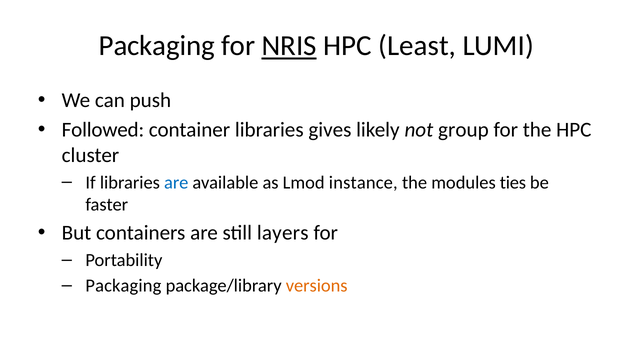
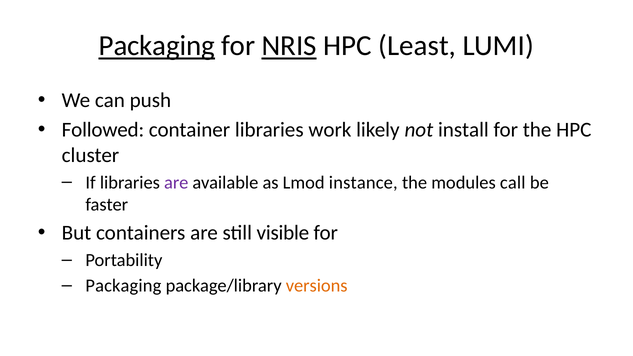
Packaging at (157, 46) underline: none -> present
gives: gives -> work
group: group -> install
are at (176, 182) colour: blue -> purple
ties: ties -> call
layers: layers -> visible
